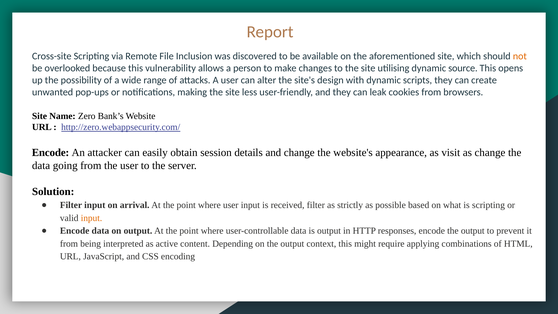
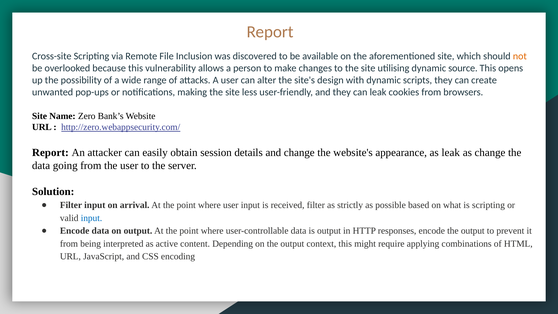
Encode at (51, 152): Encode -> Report
as visit: visit -> leak
input at (91, 218) colour: orange -> blue
